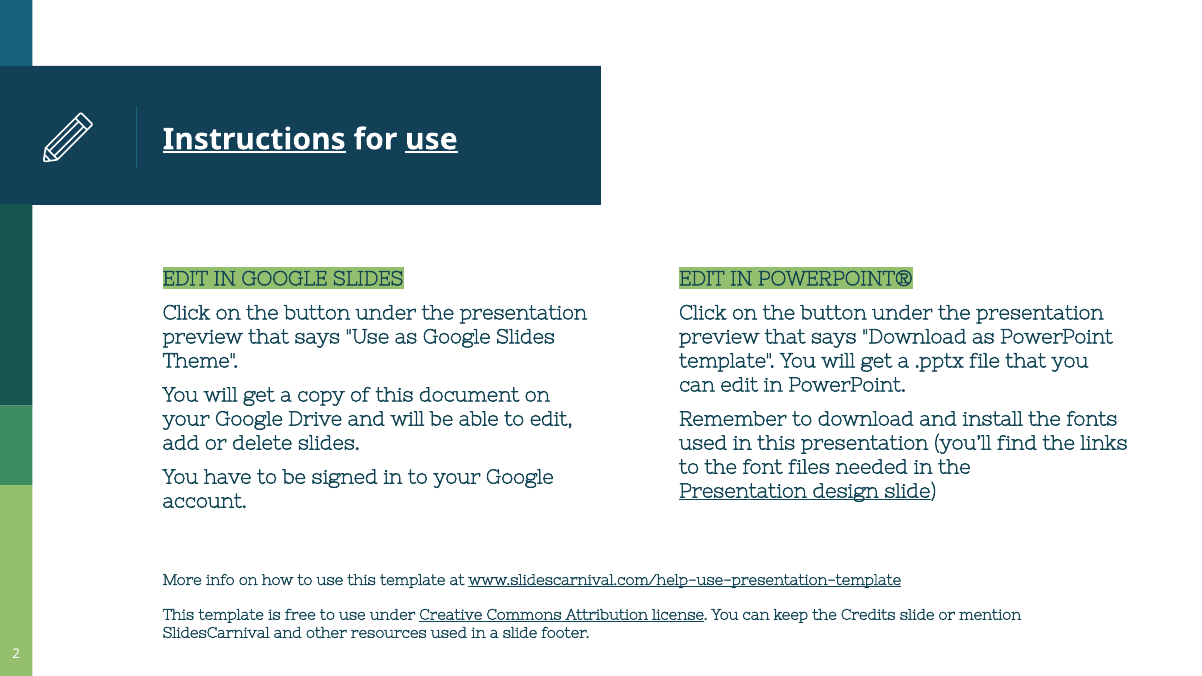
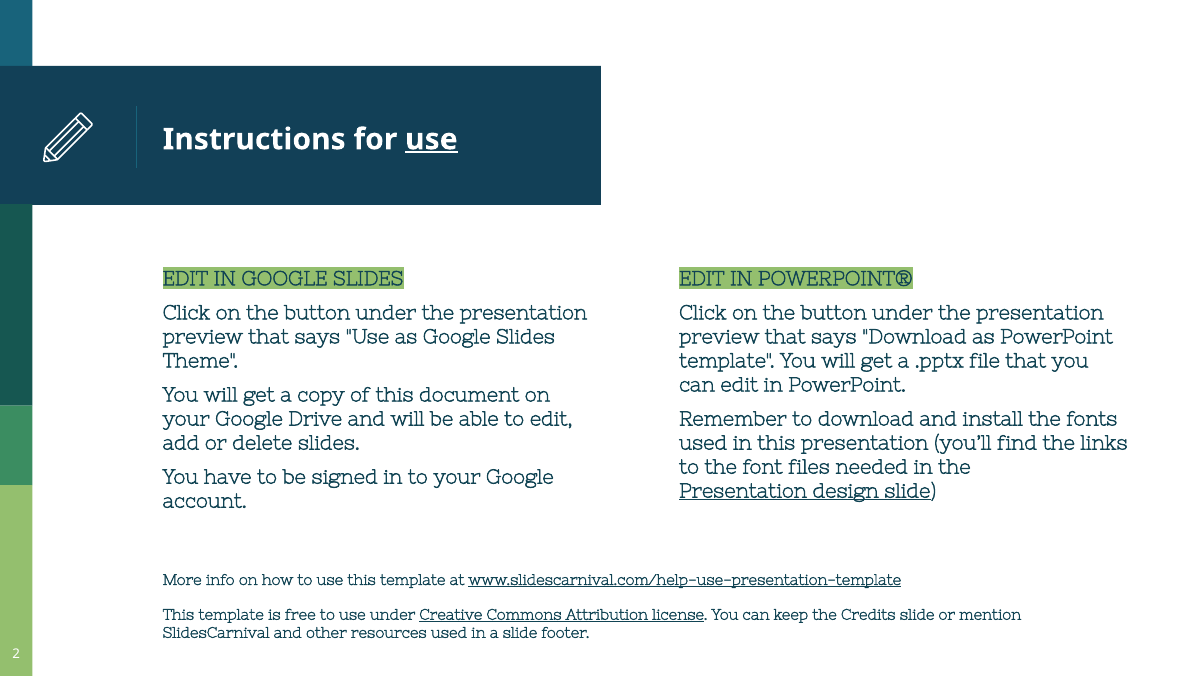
Instructions underline: present -> none
